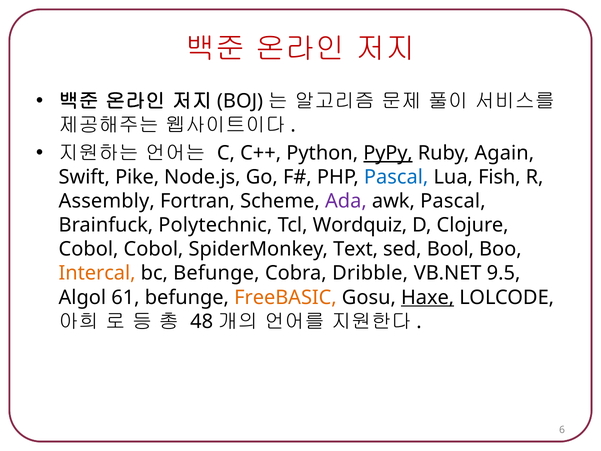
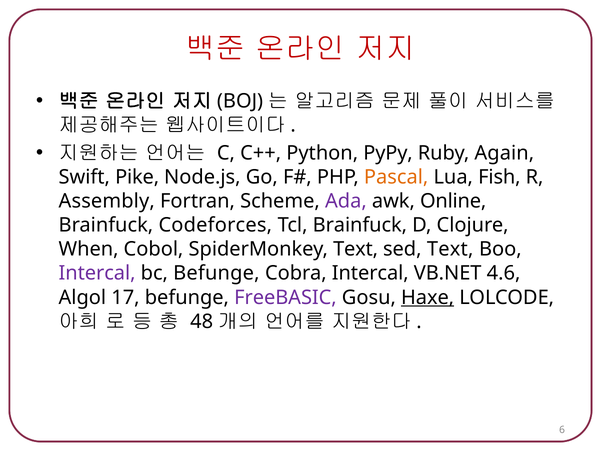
PyPy underline: present -> none
Pascal at (396, 177) colour: blue -> orange
awk Pascal: Pascal -> Online
Polytechnic: Polytechnic -> Codeforces
Tcl Wordquiz: Wordquiz -> Brainfuck
Cobol at (89, 249): Cobol -> When
sed Bool: Bool -> Text
Intercal at (97, 273) colour: orange -> purple
Cobra Dribble: Dribble -> Intercal
9.5: 9.5 -> 4.6
61: 61 -> 17
FreeBASIC colour: orange -> purple
